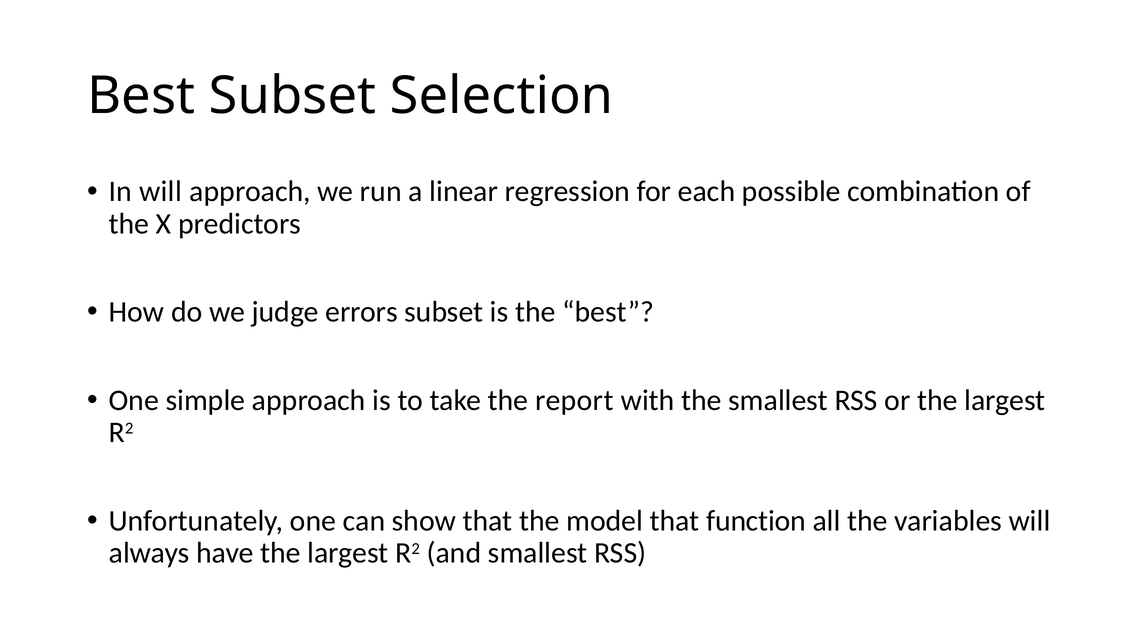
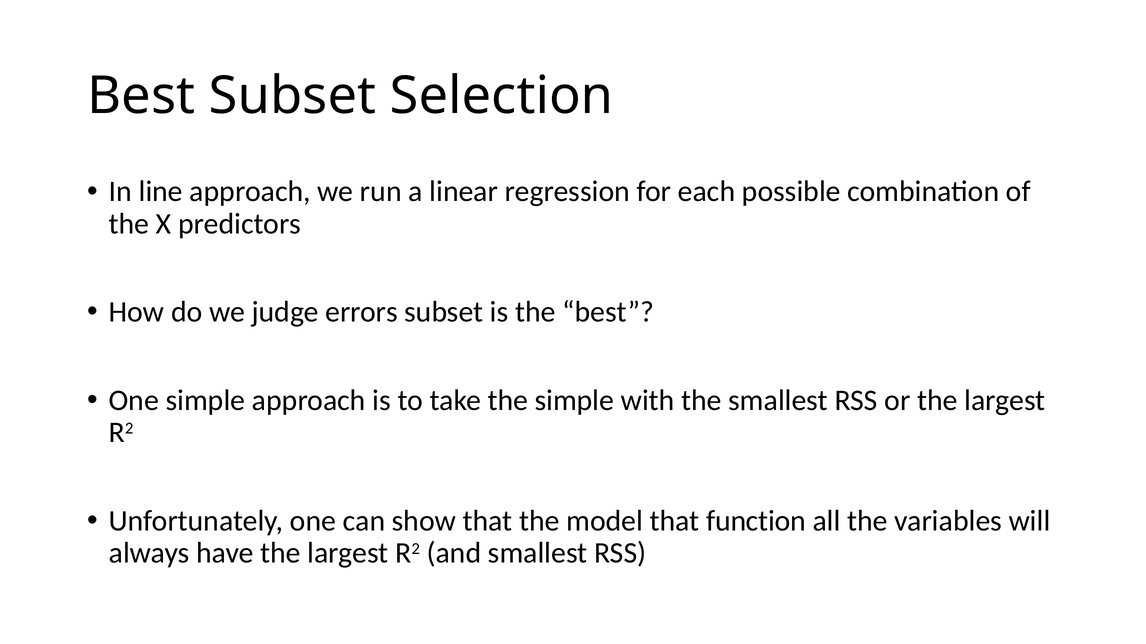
In will: will -> line
the report: report -> simple
